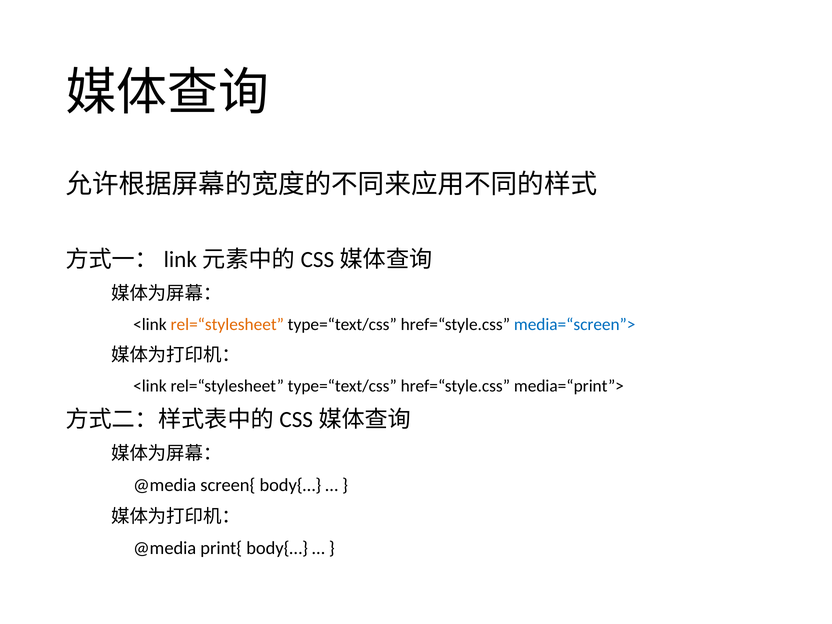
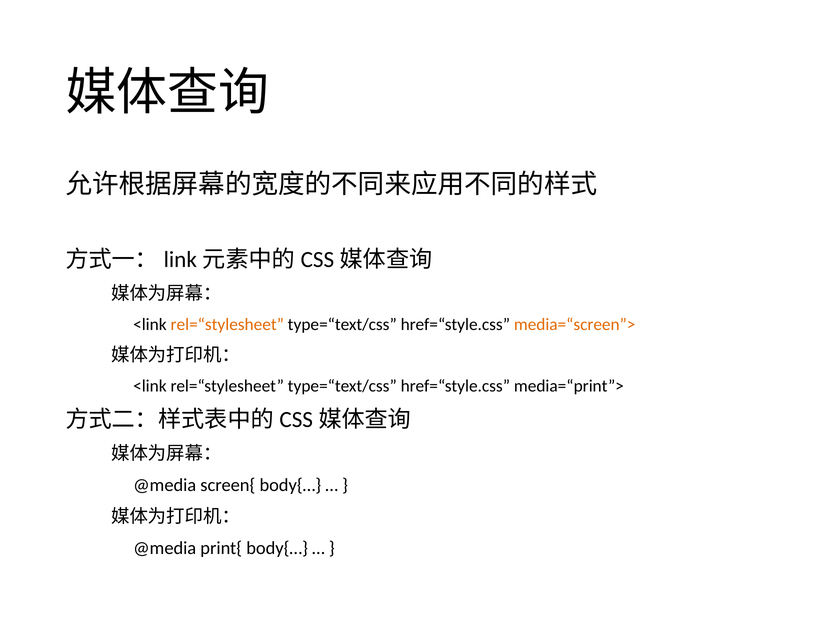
media=“screen”> colour: blue -> orange
